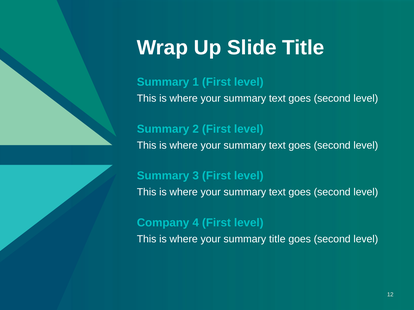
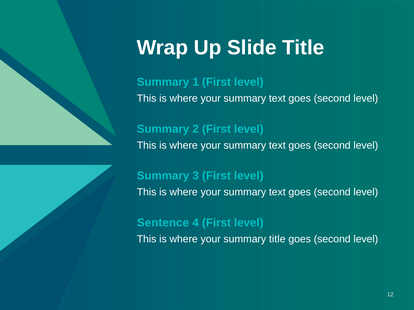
Company: Company -> Sentence
